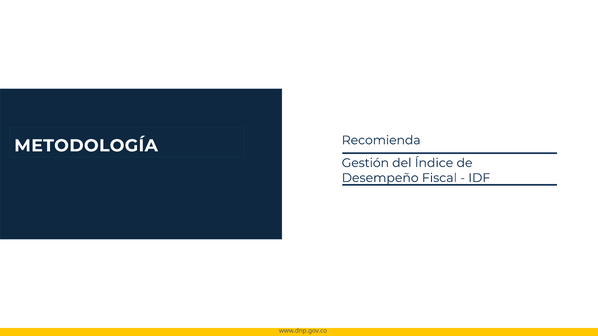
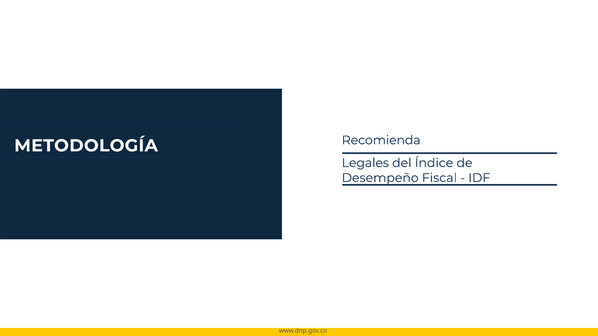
Gestión: Gestión -> Legales
